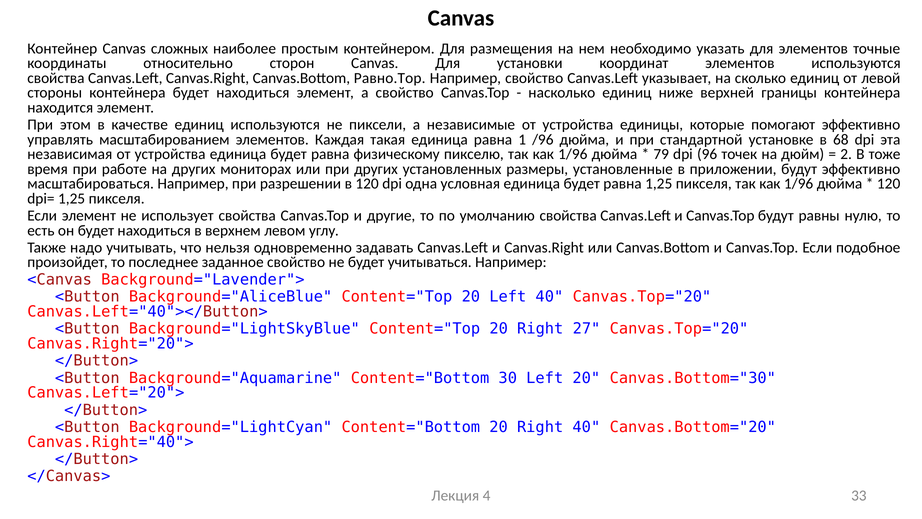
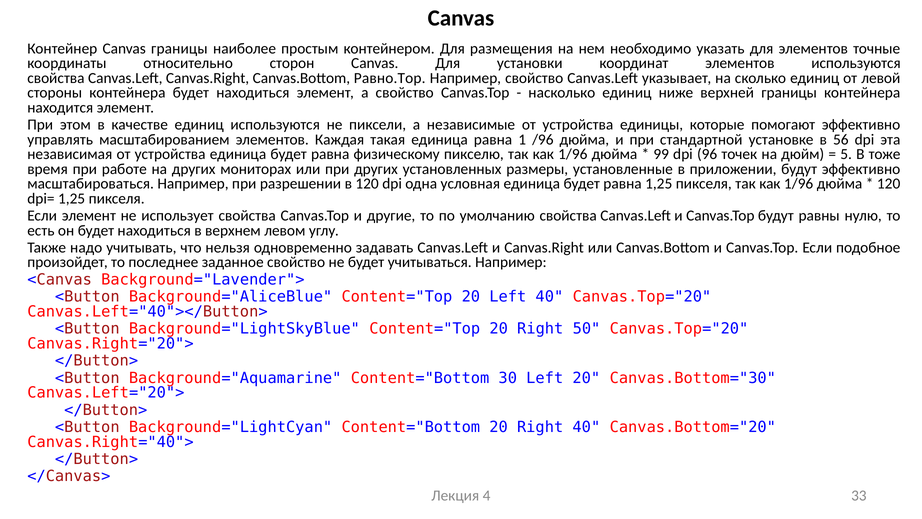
Canvas сложных: сложных -> границы
68: 68 -> 56
79: 79 -> 99
2: 2 -> 5
27: 27 -> 50
